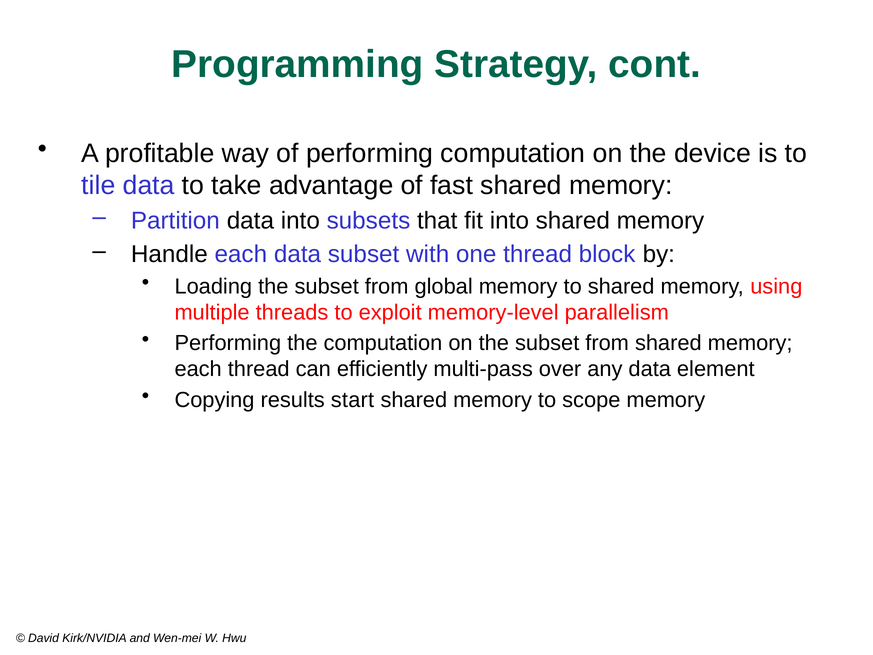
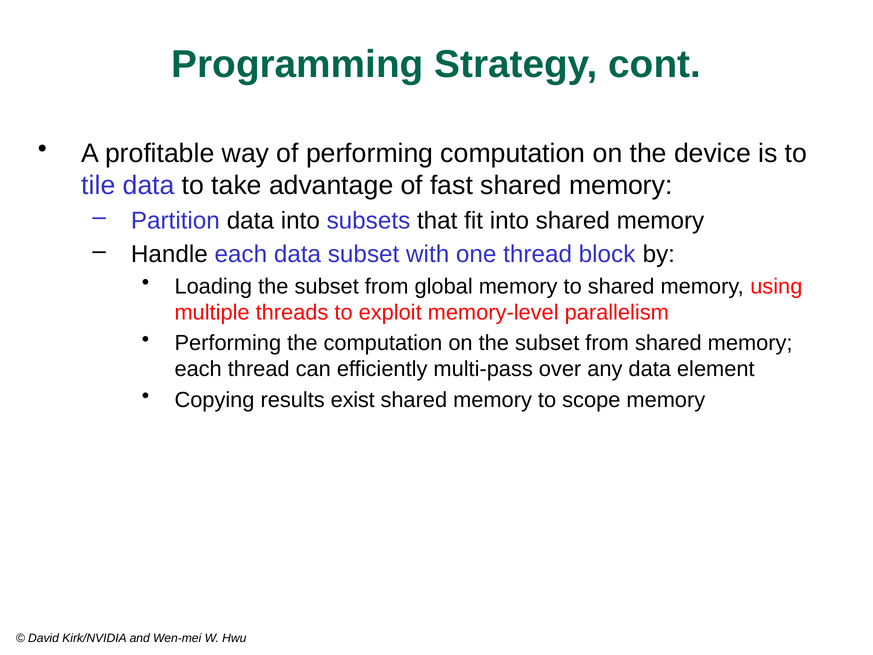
start: start -> exist
